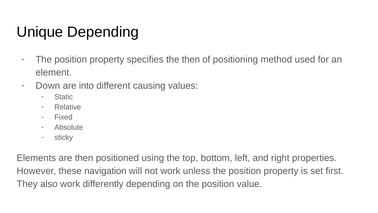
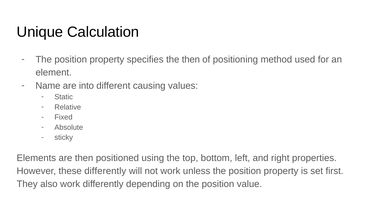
Unique Depending: Depending -> Calculation
Down: Down -> Name
these navigation: navigation -> differently
